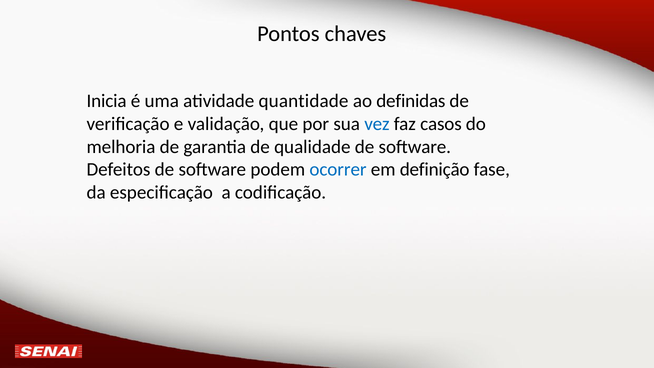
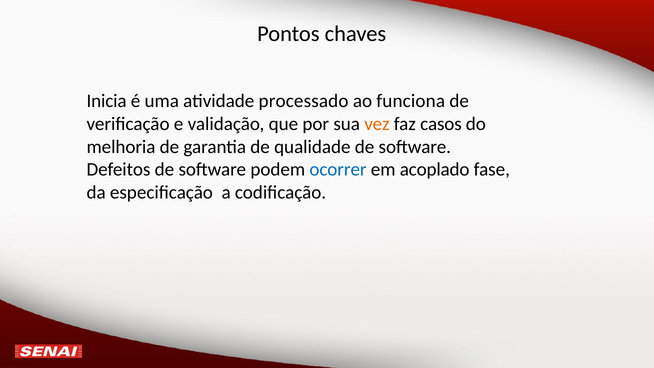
quantidade: quantidade -> processado
definidas: definidas -> funciona
vez colour: blue -> orange
definição: definição -> acoplado
